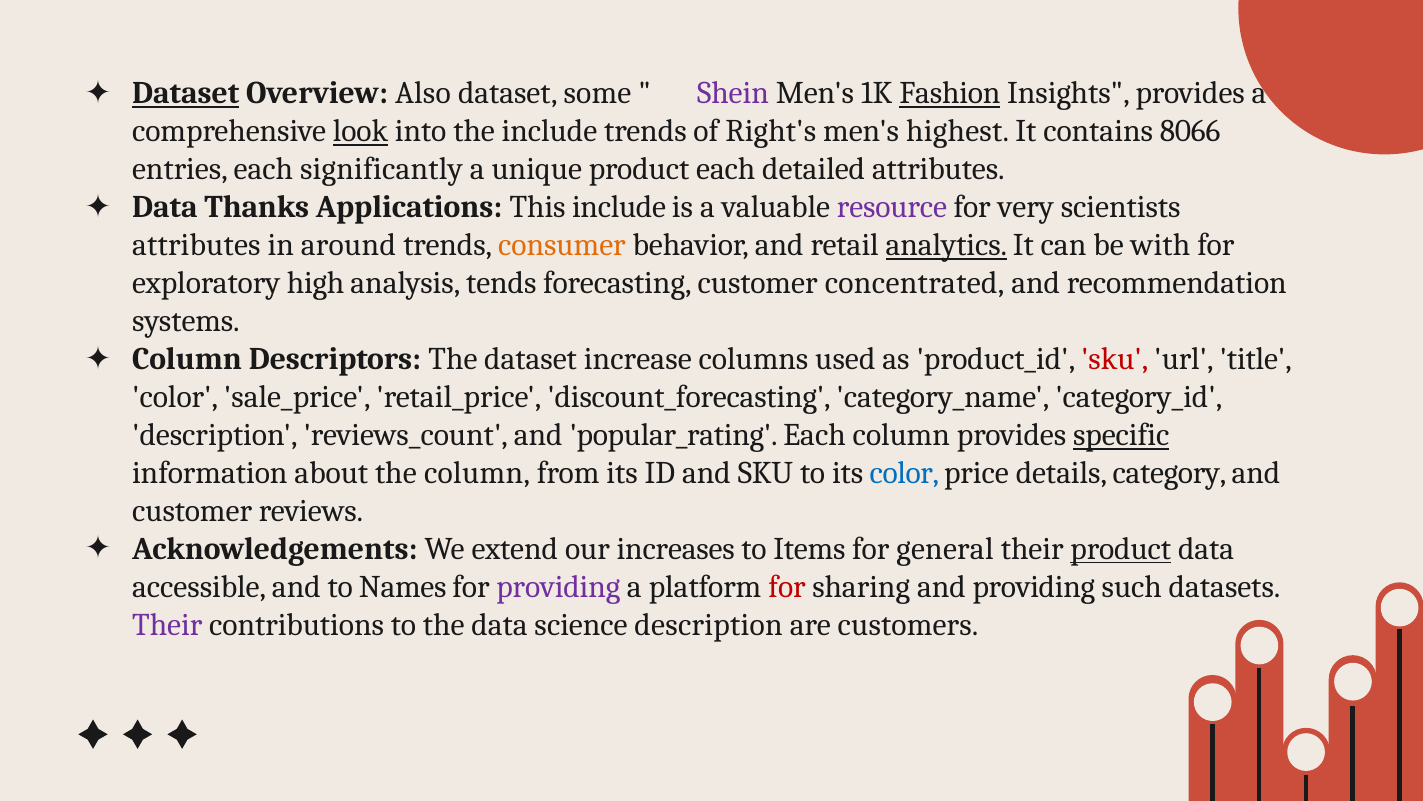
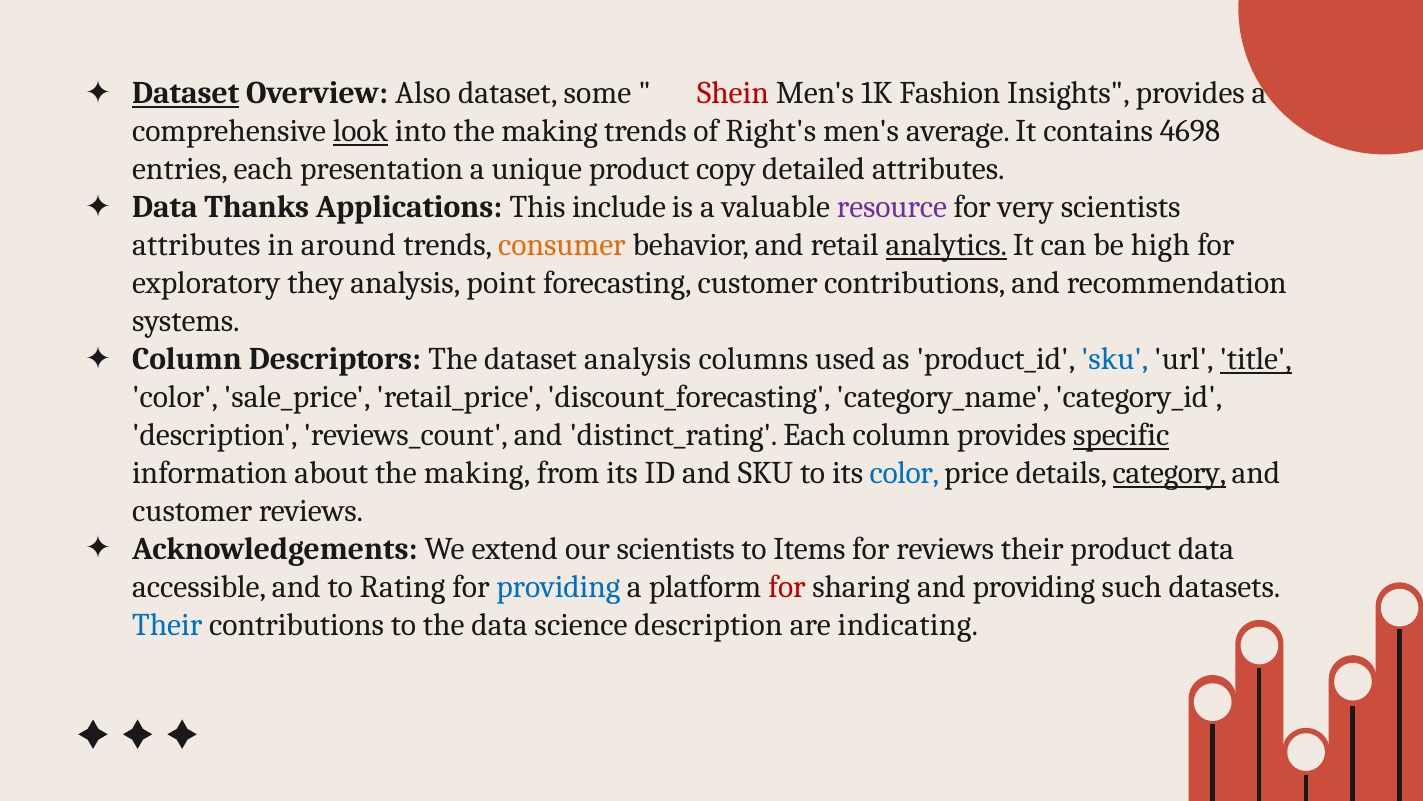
Shein colour: purple -> red
Fashion underline: present -> none
into the include: include -> making
highest: highest -> average
8066: 8066 -> 4698
significantly: significantly -> presentation
product each: each -> copy
with: with -> high
high: high -> they
tends: tends -> point
customer concentrated: concentrated -> contributions
dataset increase: increase -> analysis
sku at (1115, 359) colour: red -> blue
title underline: none -> present
popular_rating: popular_rating -> distinct_rating
about the column: column -> making
category underline: none -> present
our increases: increases -> scientists
for general: general -> reviews
product at (1121, 549) underline: present -> none
Names: Names -> Rating
providing at (558, 587) colour: purple -> blue
Their at (167, 624) colour: purple -> blue
customers: customers -> indicating
